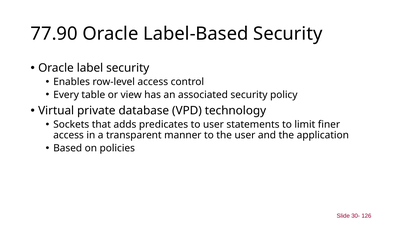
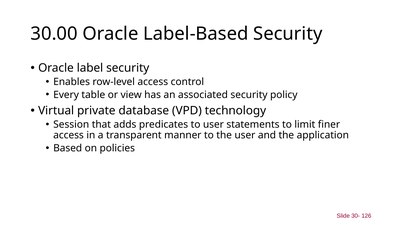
77.90: 77.90 -> 30.00
Sockets: Sockets -> Session
